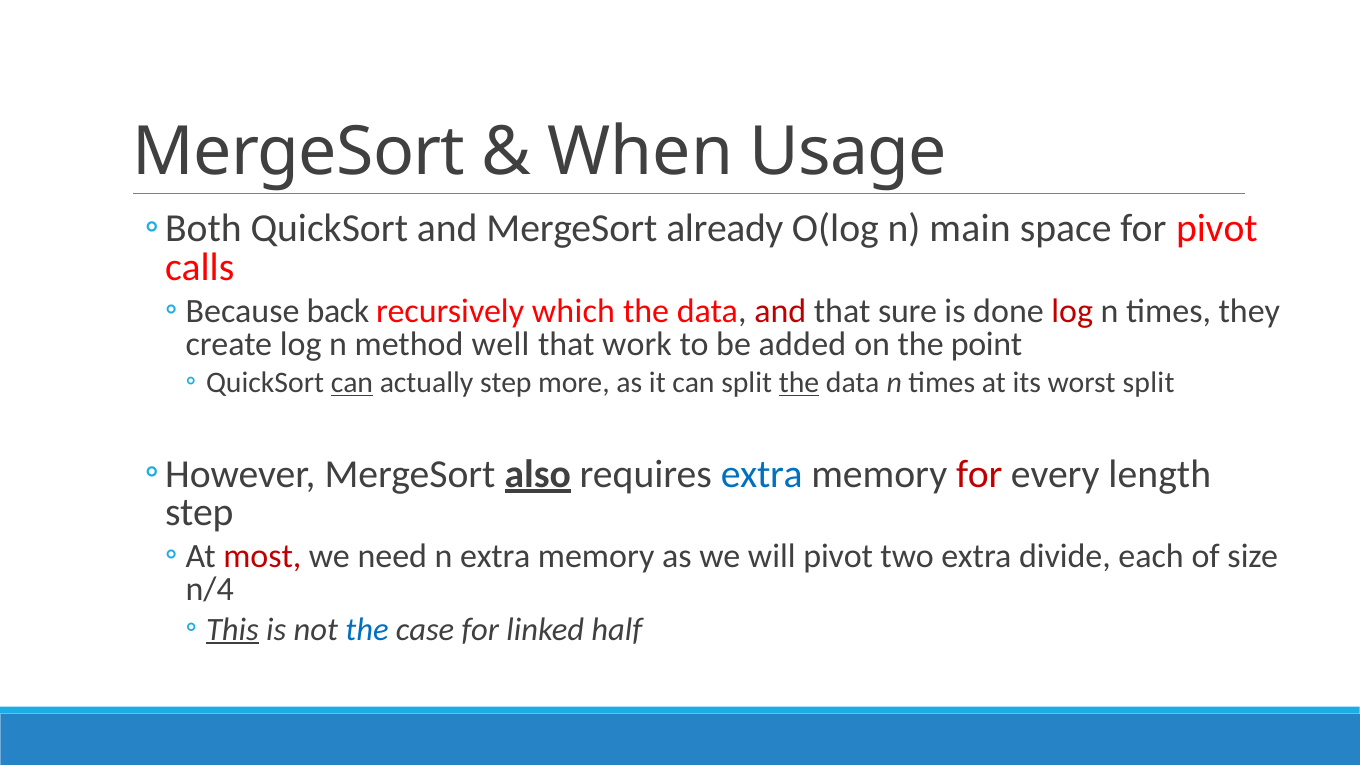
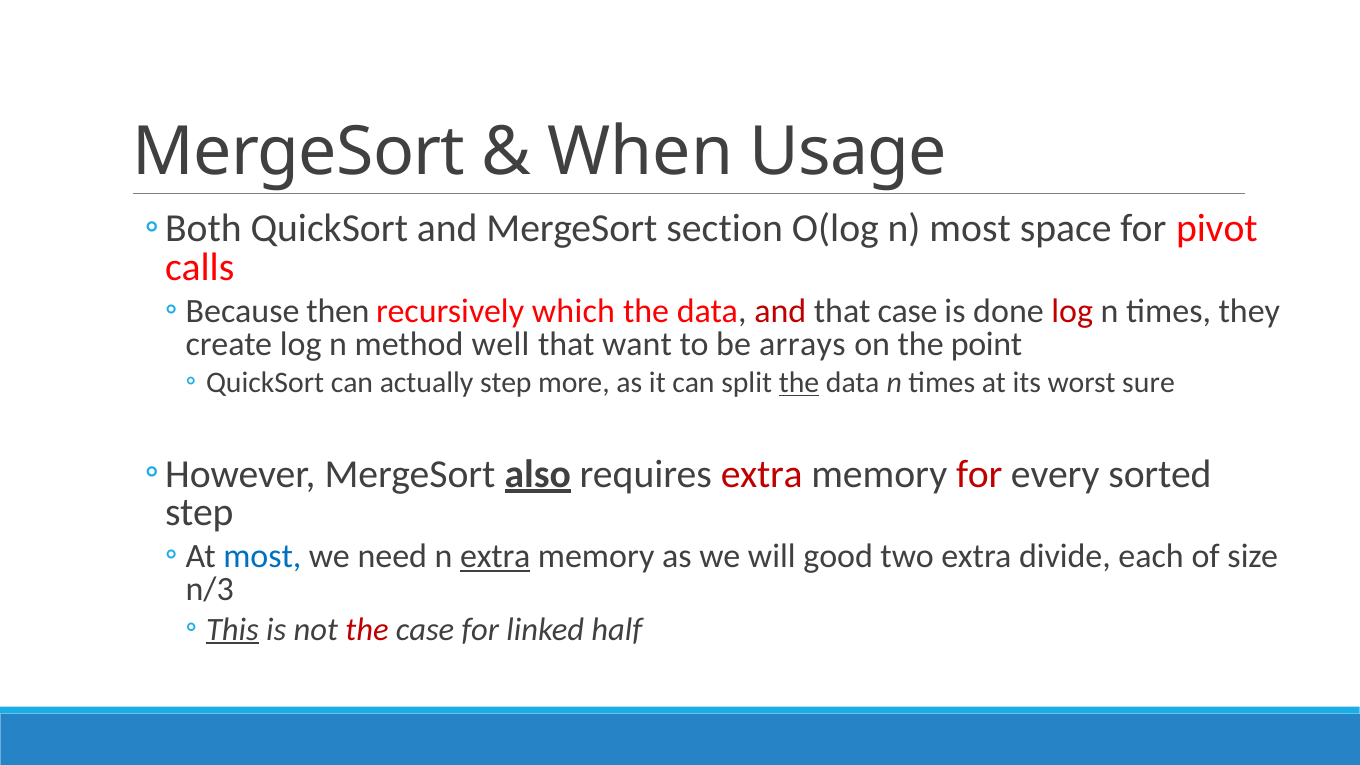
already: already -> section
n main: main -> most
back: back -> then
that sure: sure -> case
work: work -> want
added: added -> arrays
can at (352, 383) underline: present -> none
worst split: split -> sure
extra at (762, 474) colour: blue -> red
length: length -> sorted
most at (262, 556) colour: red -> blue
extra at (495, 556) underline: none -> present
will pivot: pivot -> good
n/4: n/4 -> n/3
the at (367, 629) colour: blue -> red
